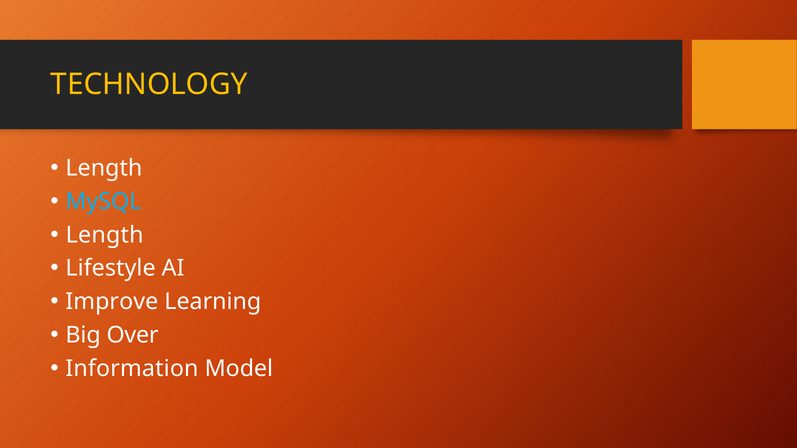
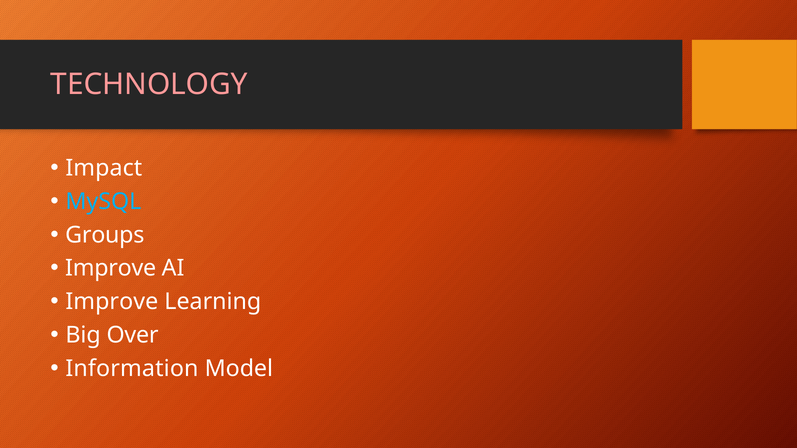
TECHNOLOGY colour: yellow -> pink
Length at (104, 168): Length -> Impact
Length at (105, 235): Length -> Groups
Lifestyle at (111, 268): Lifestyle -> Improve
